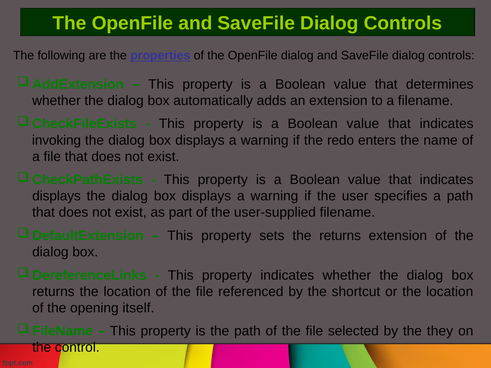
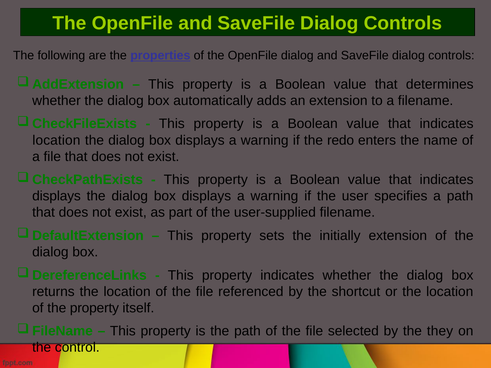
invoking at (57, 140): invoking -> location
the returns: returns -> initially
the opening: opening -> property
